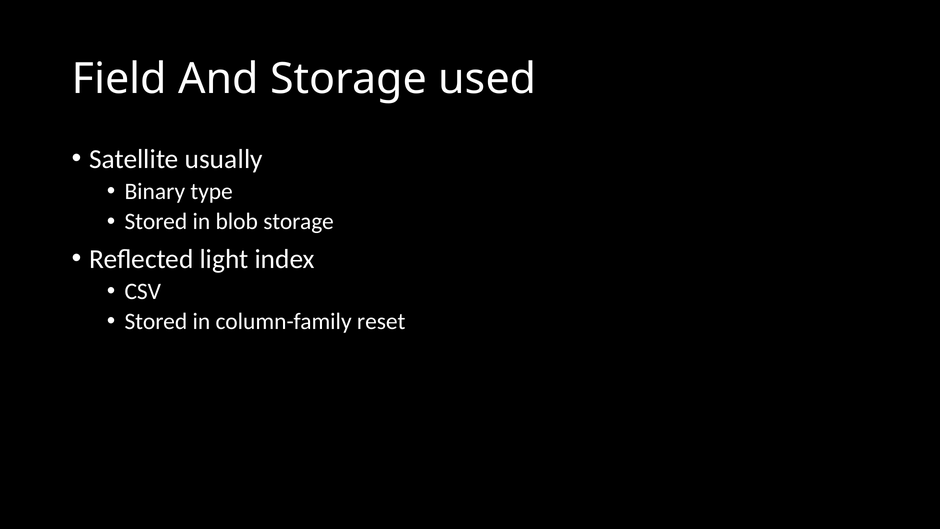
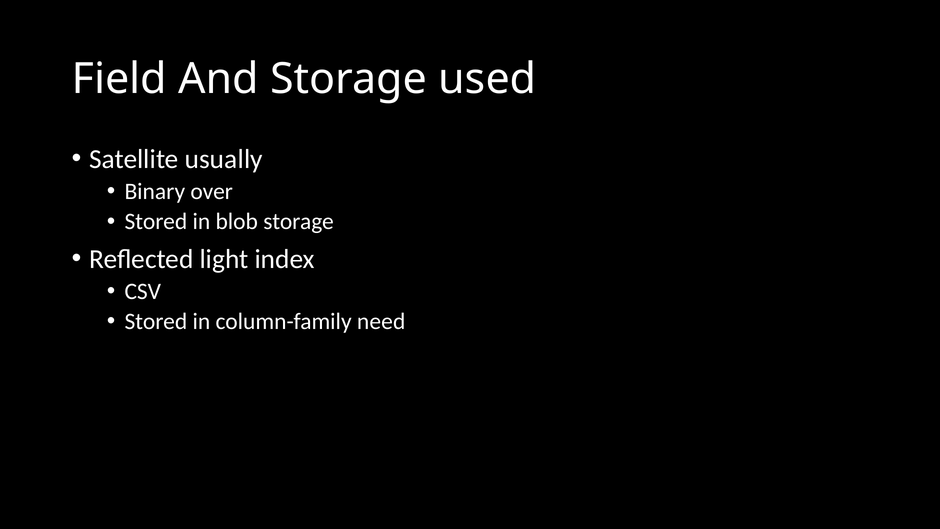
type: type -> over
reset: reset -> need
